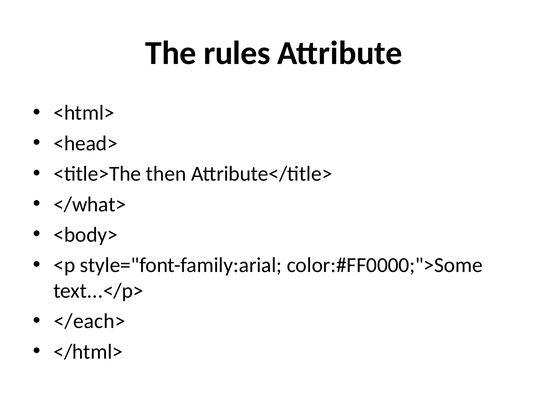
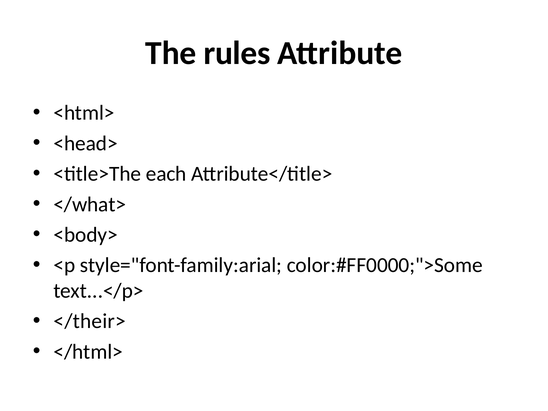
then: then -> each
</each>: </each> -> </their>
